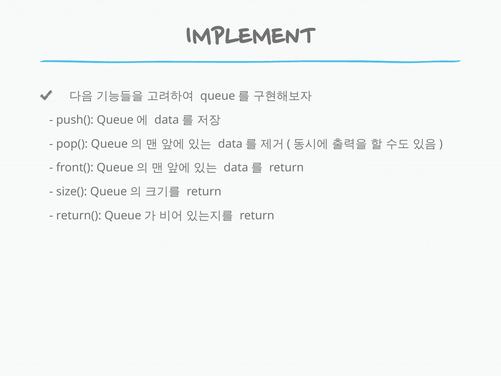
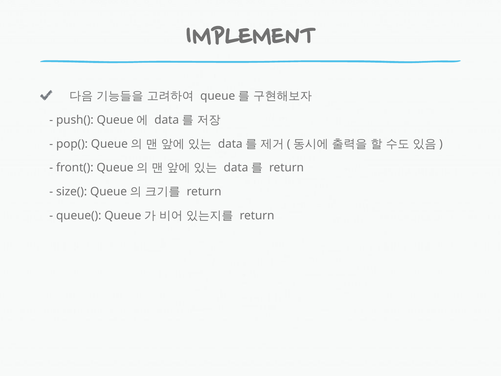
return(: return( -> queue(
